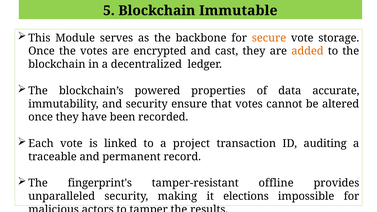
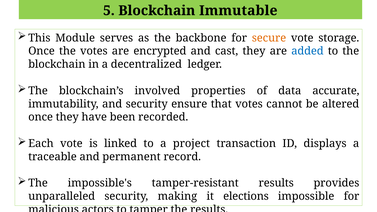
added colour: orange -> blue
powered: powered -> involved
auditing: auditing -> displays
fingerprint's: fingerprint's -> impossible's
tamper-resistant offline: offline -> results
